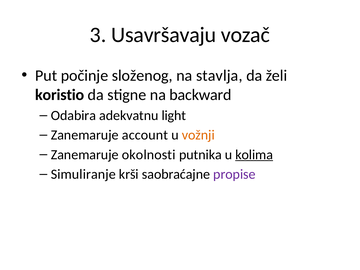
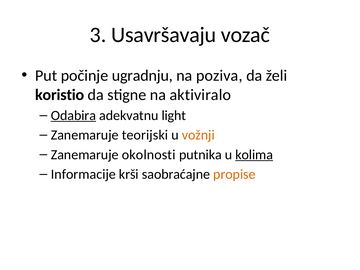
složenog: složenog -> ugradnju
stavlja: stavlja -> poziva
backward: backward -> aktiviralo
Odabira underline: none -> present
account: account -> teorijski
Simuliranje: Simuliranje -> Informacije
propise colour: purple -> orange
